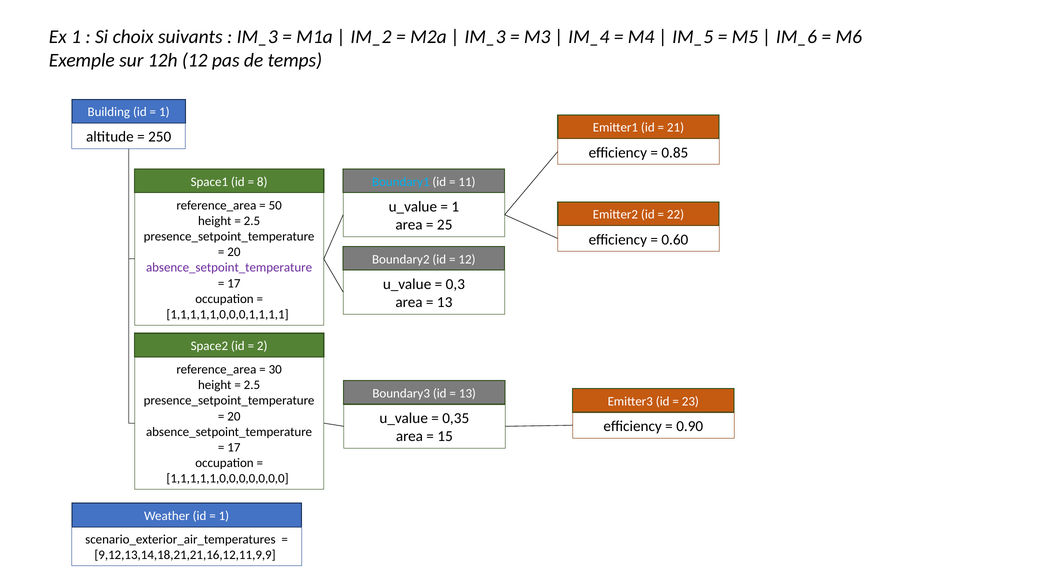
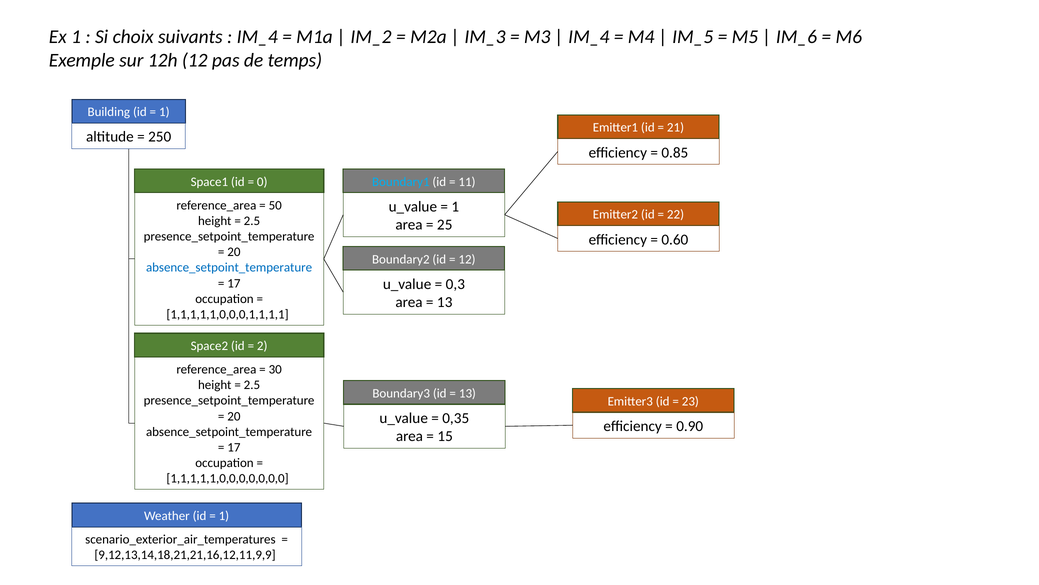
IM_3 at (257, 37): IM_3 -> IM_4
8: 8 -> 0
absence_setpoint_temperature at (229, 267) colour: purple -> blue
